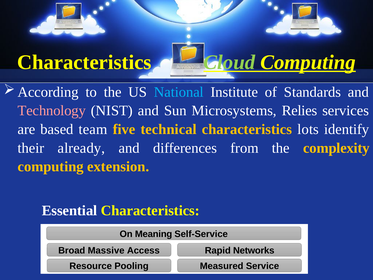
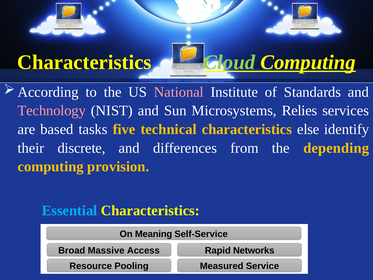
National colour: light blue -> pink
team: team -> tasks
lots: lots -> else
already: already -> discrete
complexity: complexity -> depending
extension: extension -> provision
Essential colour: white -> light blue
